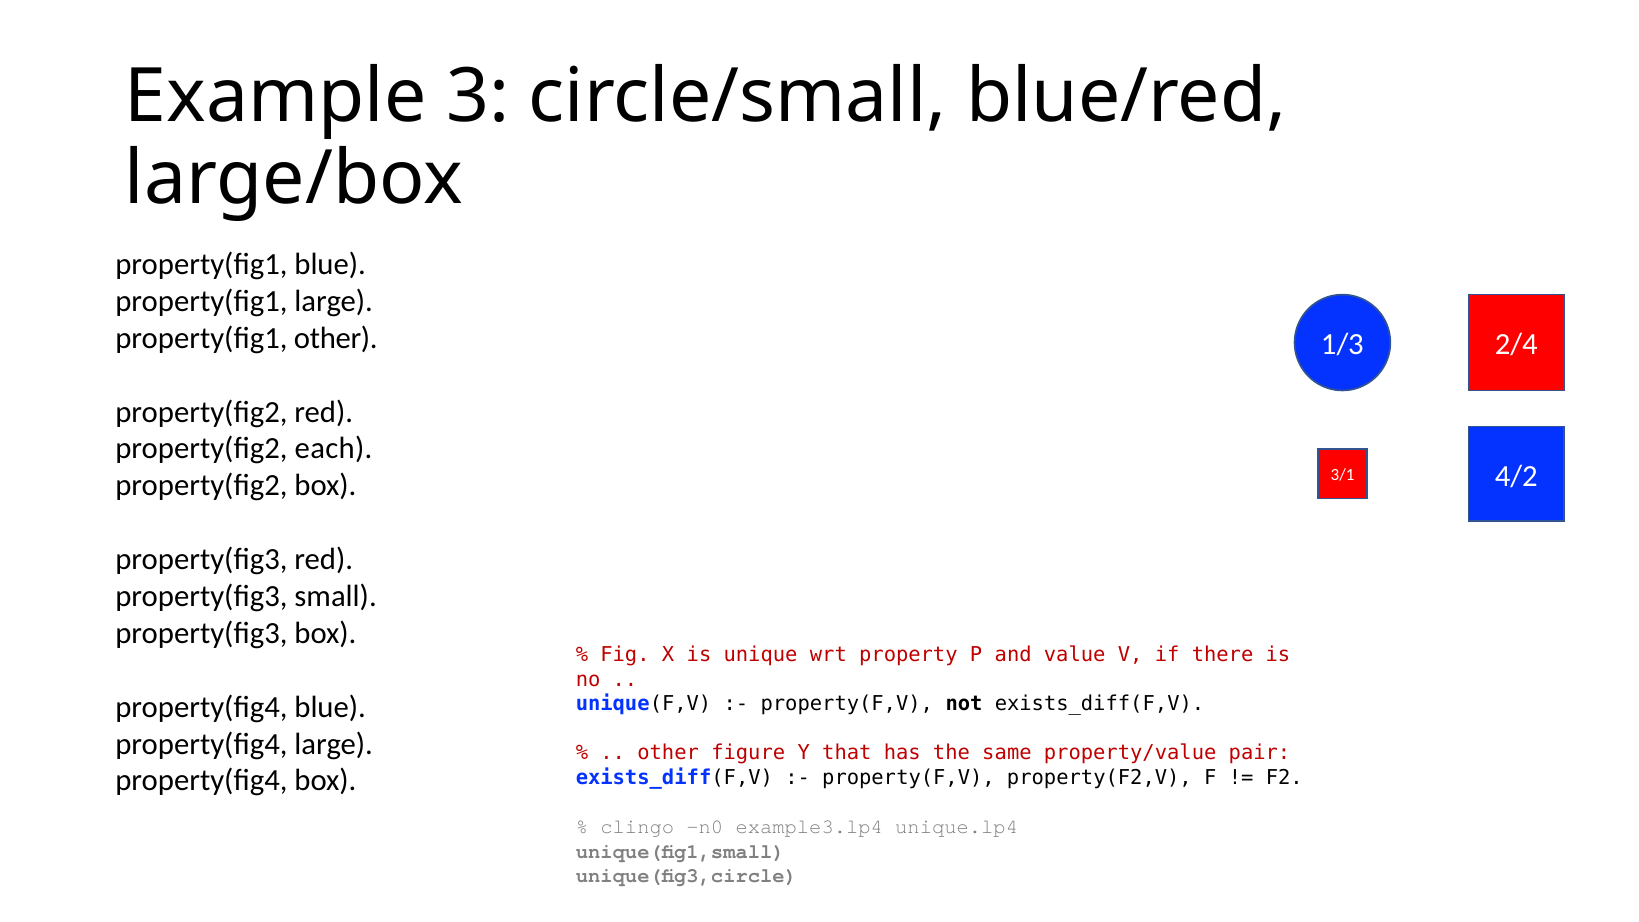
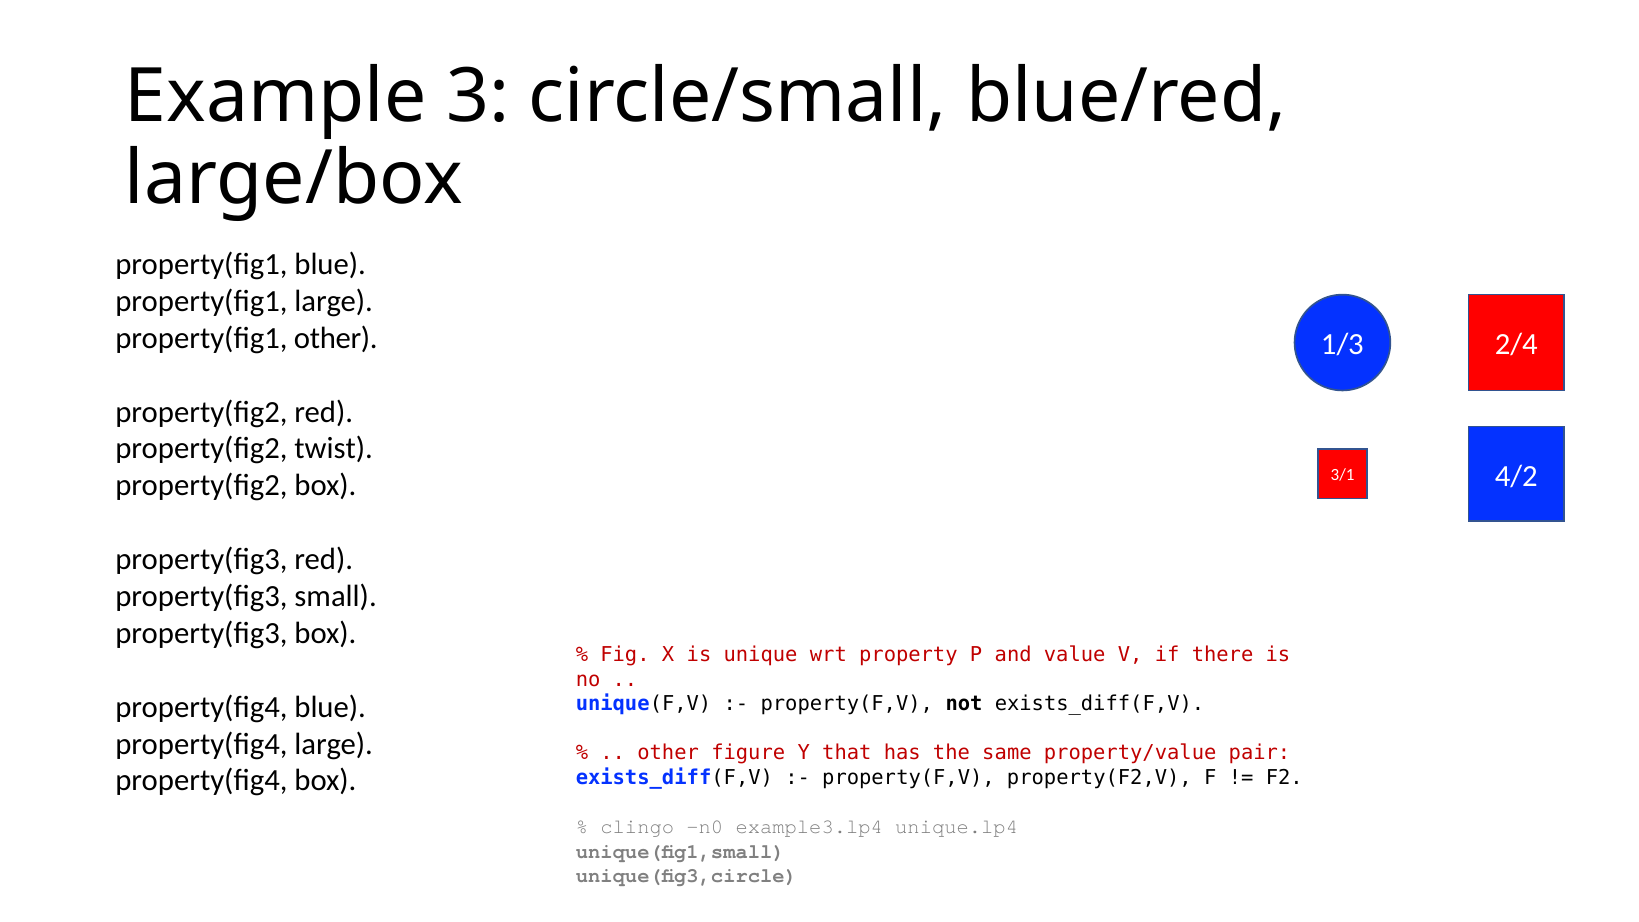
each: each -> twist
